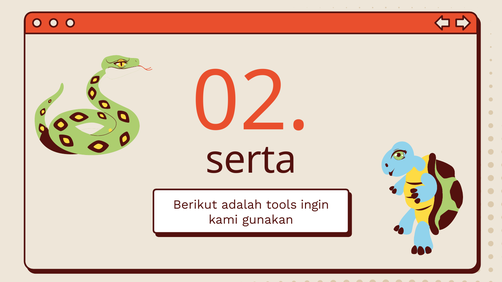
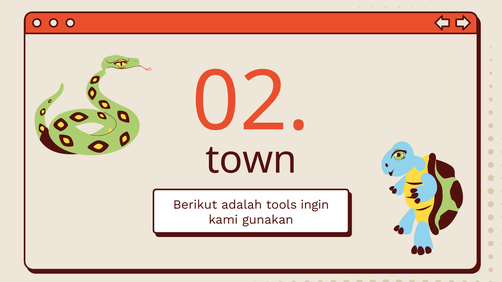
serta: serta -> town
